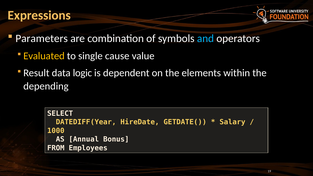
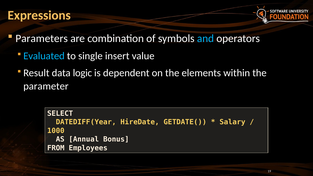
Evaluated colour: yellow -> light blue
cause: cause -> insert
depending: depending -> parameter
